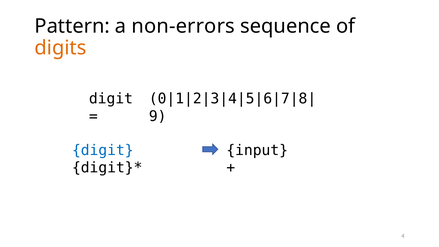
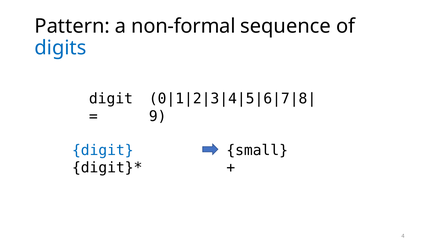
non-errors: non-errors -> non-formal
digits colour: orange -> blue
input: input -> small
